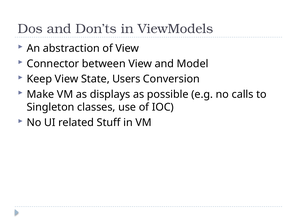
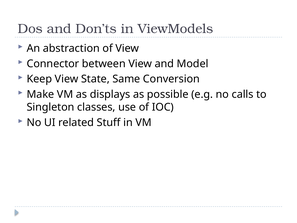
Users: Users -> Same
